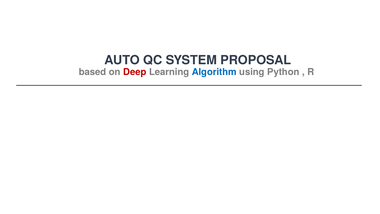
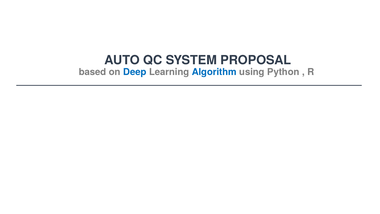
Deep colour: red -> blue
